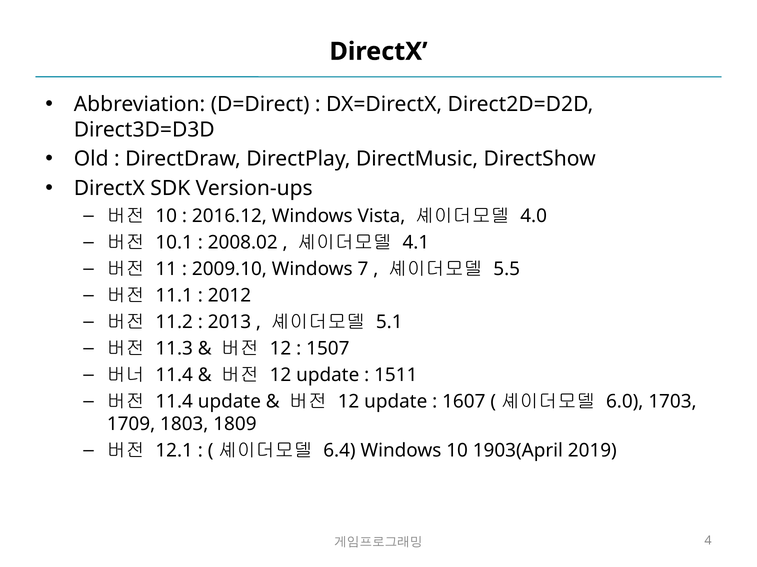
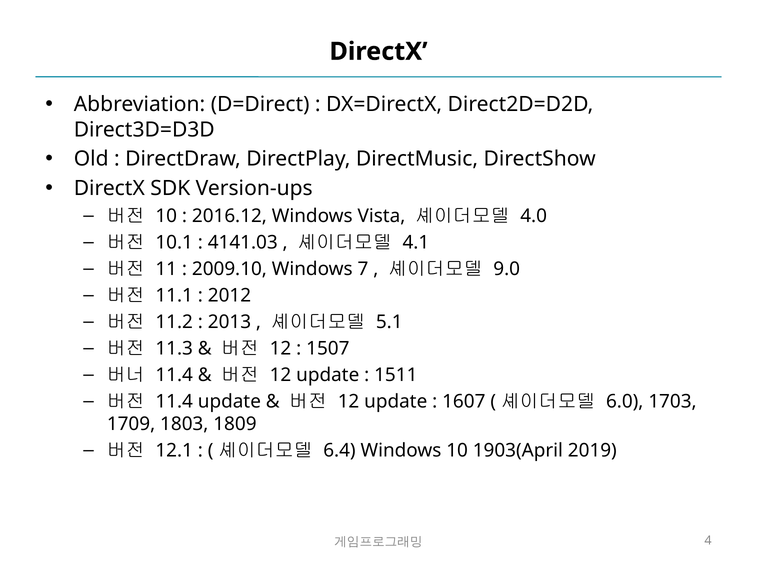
2008.02: 2008.02 -> 4141.03
5.5: 5.5 -> 9.0
